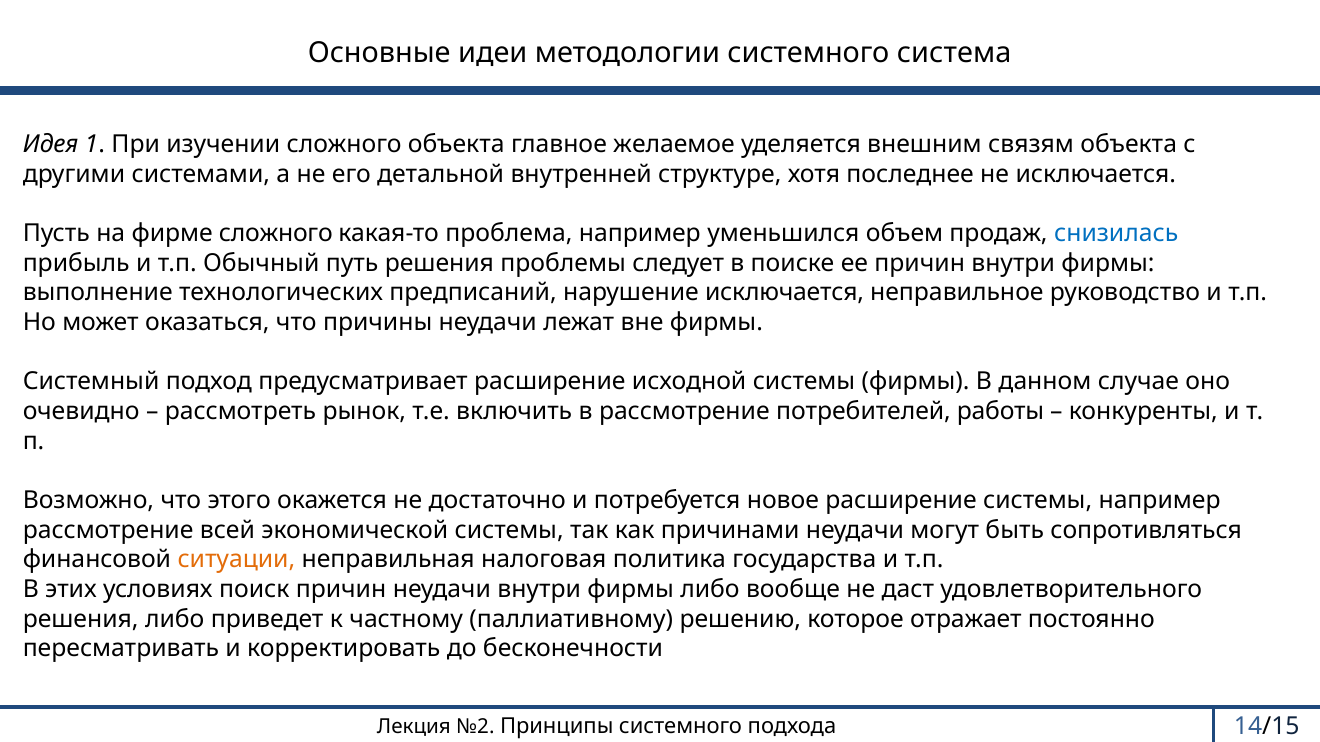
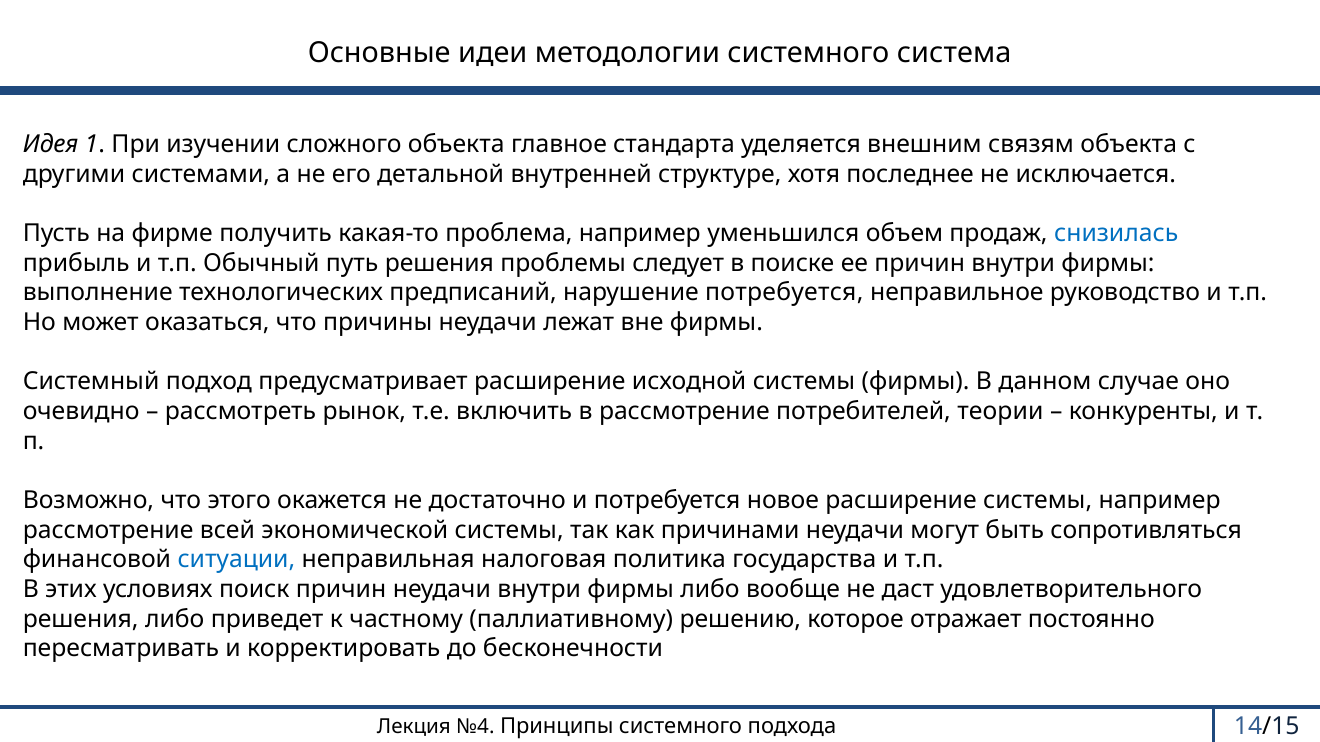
желаемое: желаемое -> стандарта
фирме сложного: сложного -> получить
нарушение исключается: исключается -> потребуется
работы: работы -> теории
ситуации colour: orange -> blue
№2: №2 -> №4
